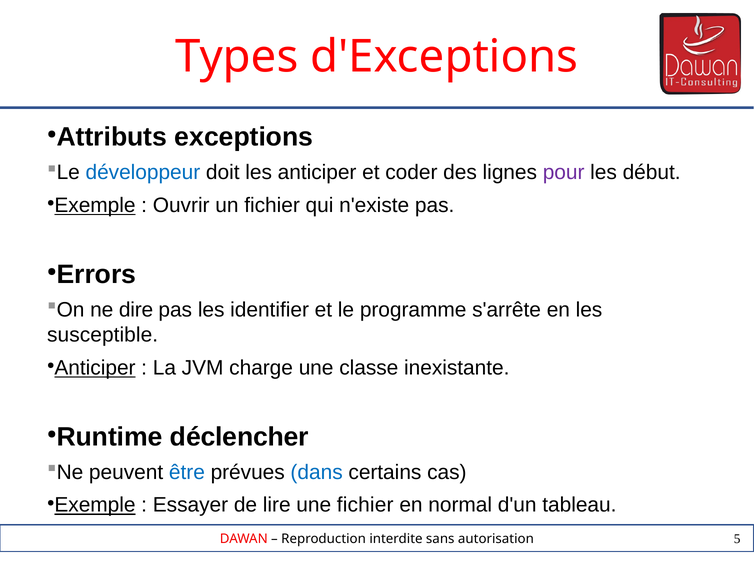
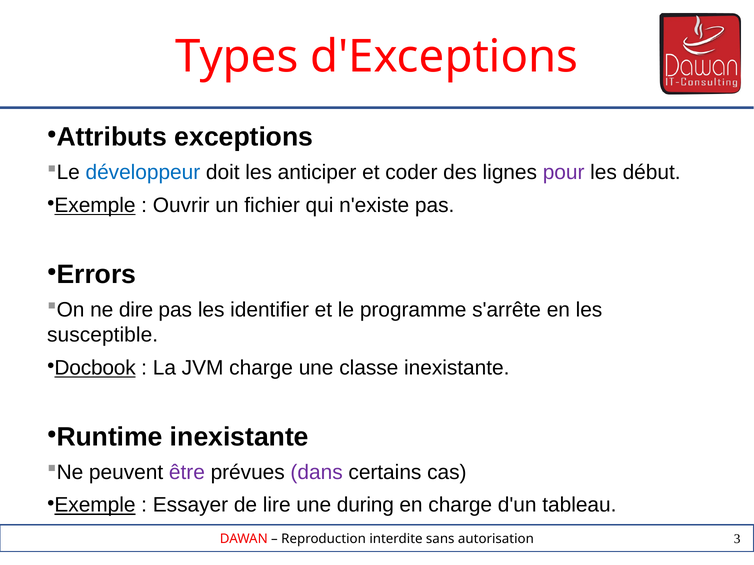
Anticiper at (95, 368): Anticiper -> Docbook
Runtime déclencher: déclencher -> inexistante
être colour: blue -> purple
dans colour: blue -> purple
une fichier: fichier -> during
en normal: normal -> charge
5: 5 -> 3
